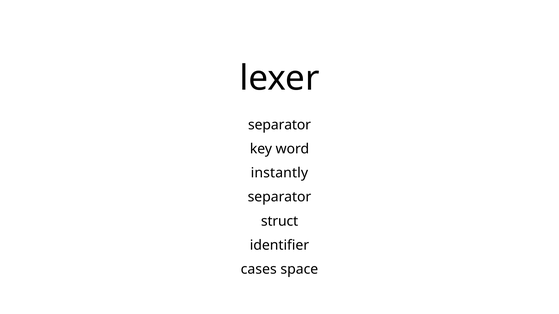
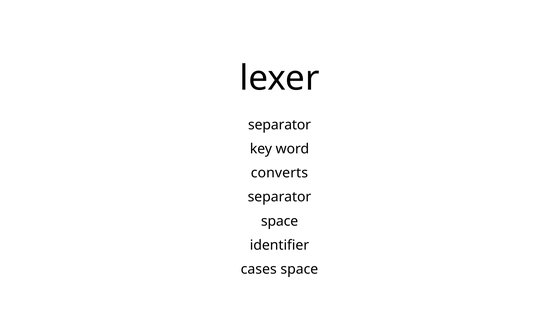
instantly: instantly -> converts
struct at (280, 221): struct -> space
